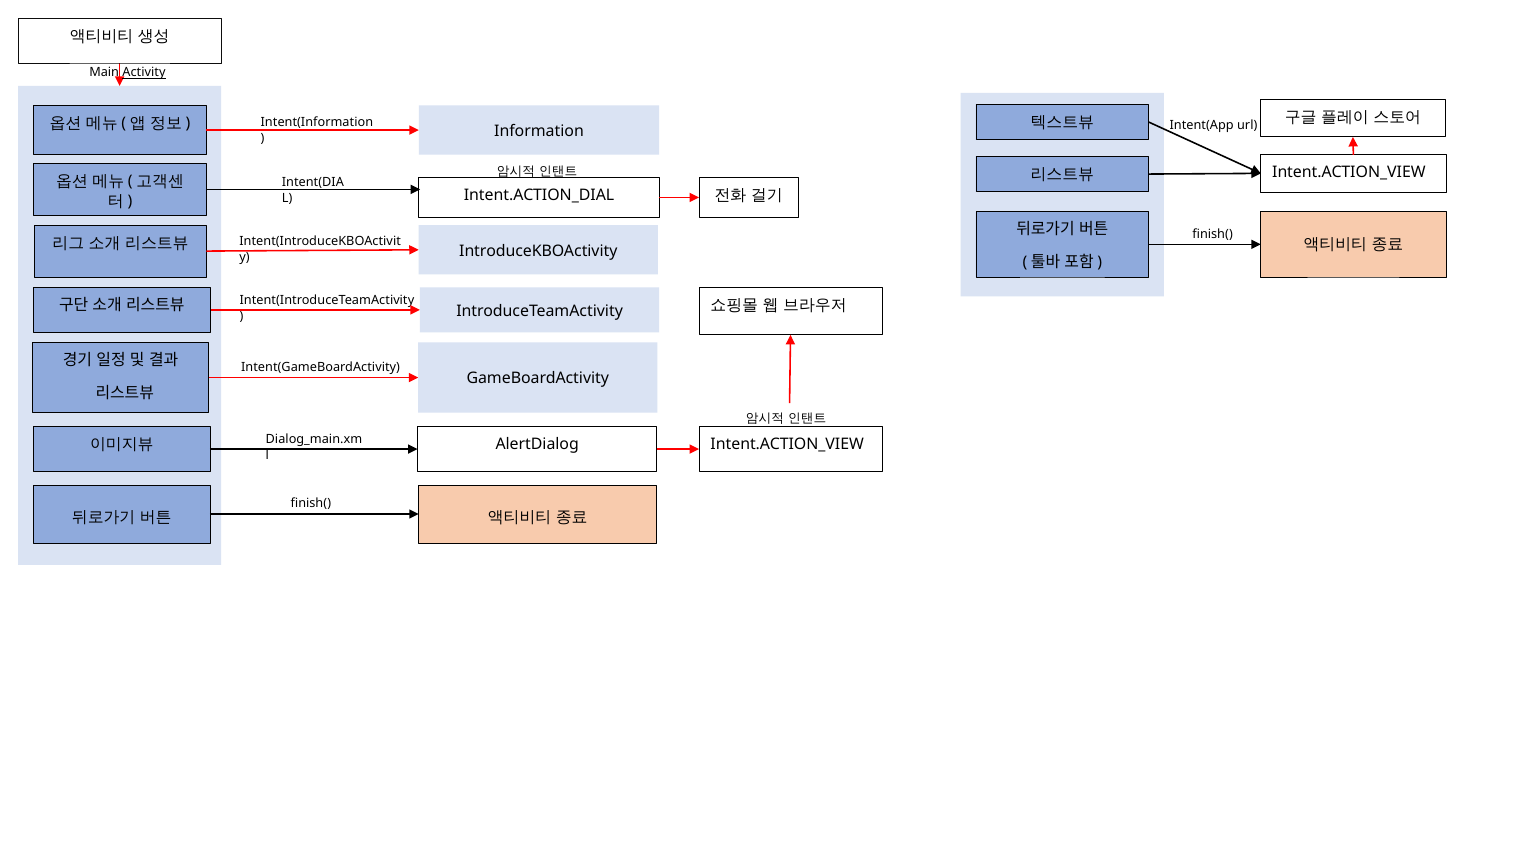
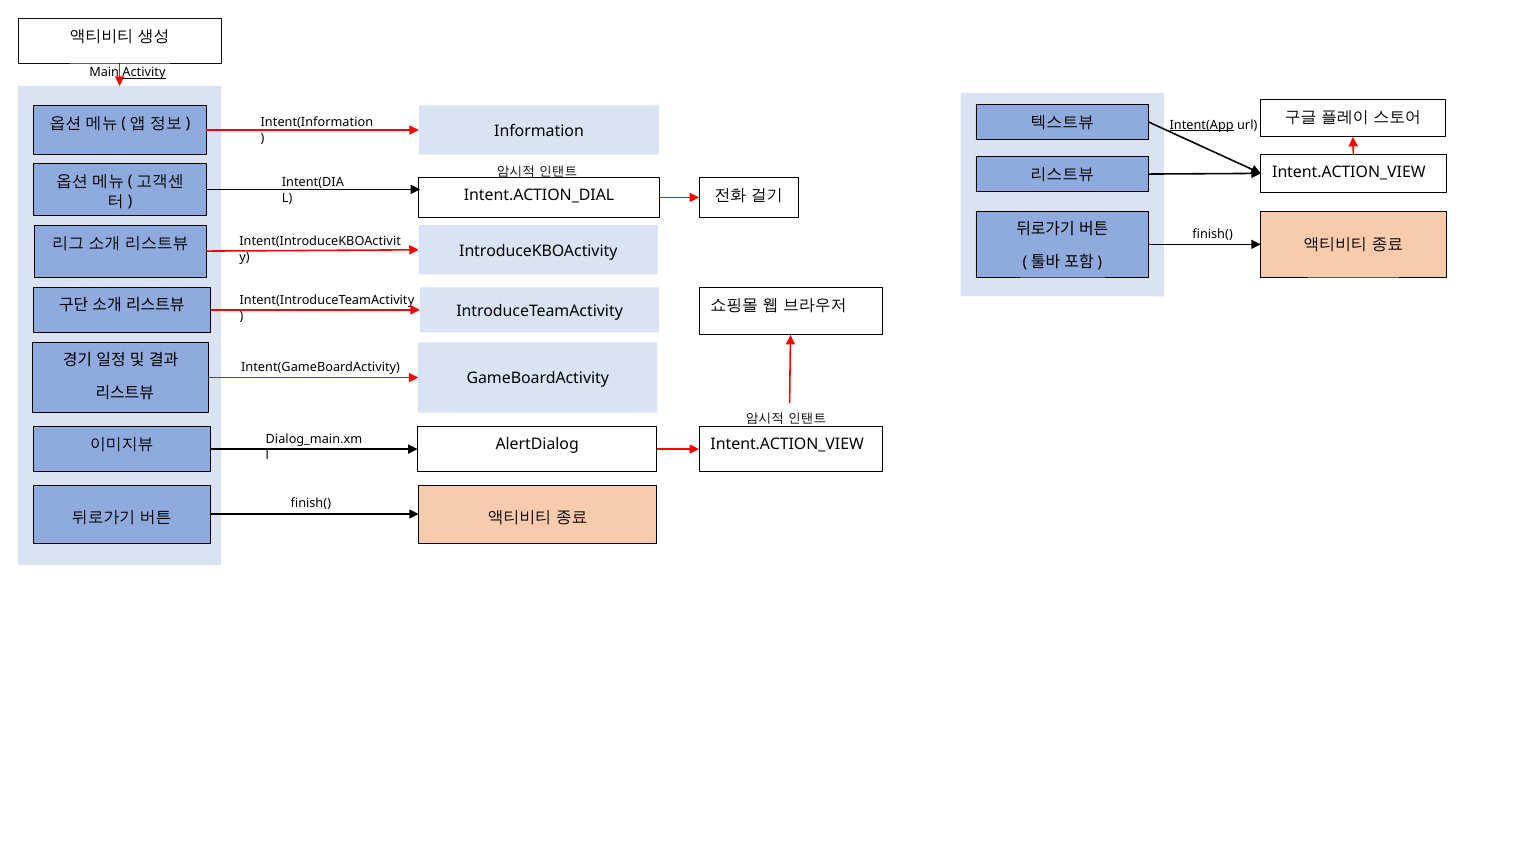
Intent(App underline: none -> present
